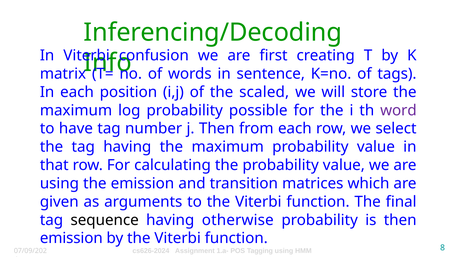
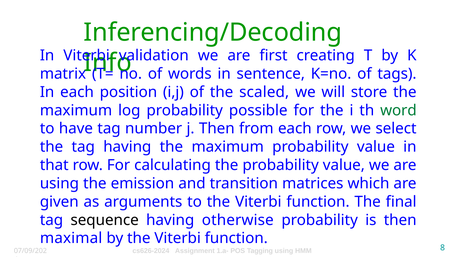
confusion: confusion -> validation
word colour: purple -> green
emission at (71, 238): emission -> maximal
